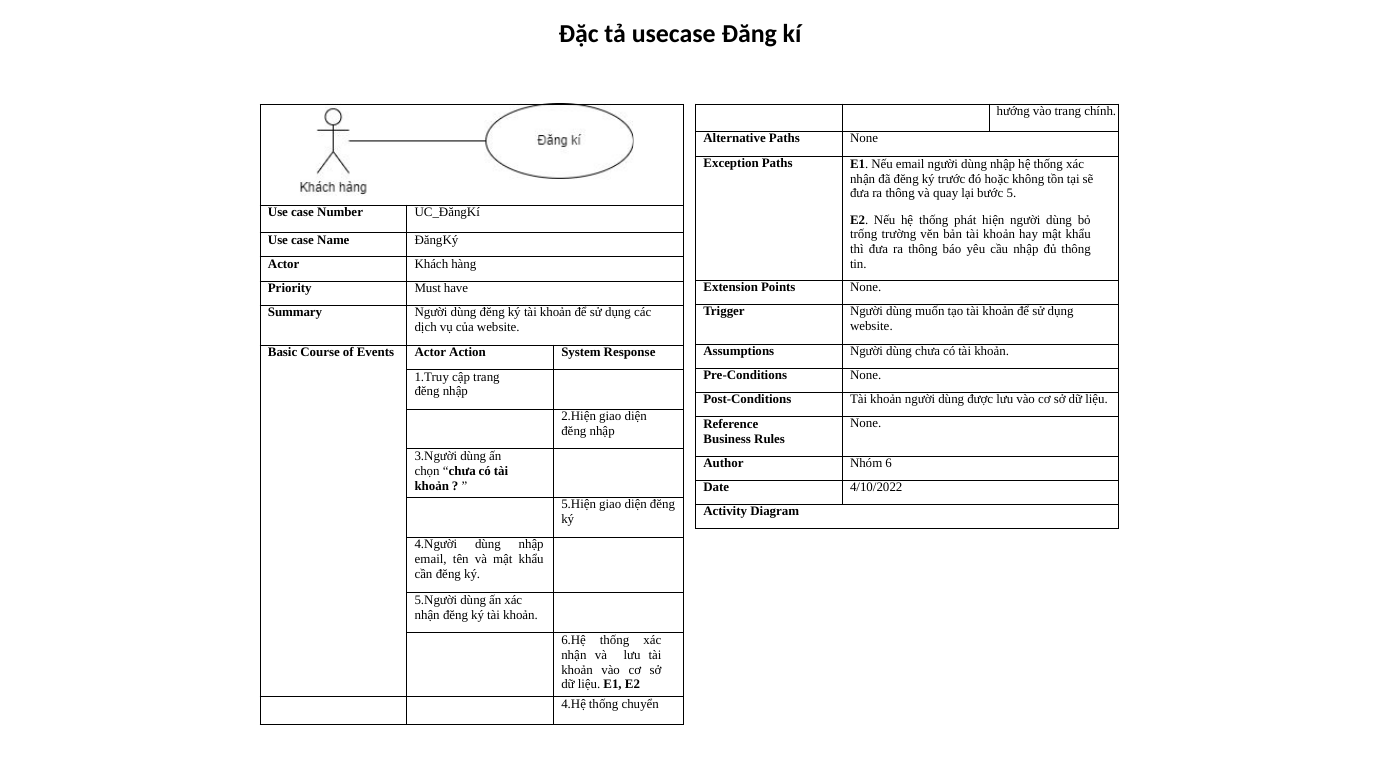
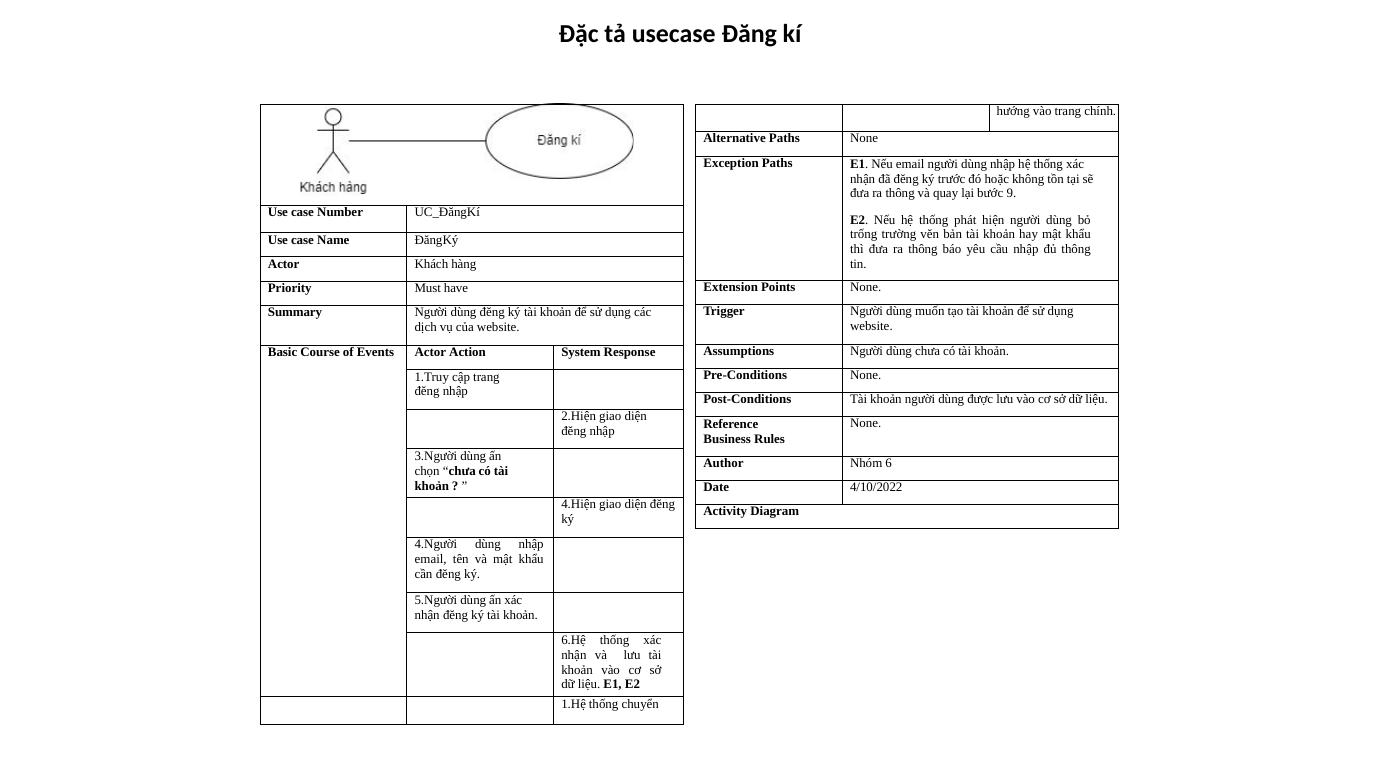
5: 5 -> 9
5.Hiện: 5.Hiện -> 4.Hiện
4.Hệ: 4.Hệ -> 1.Hệ
